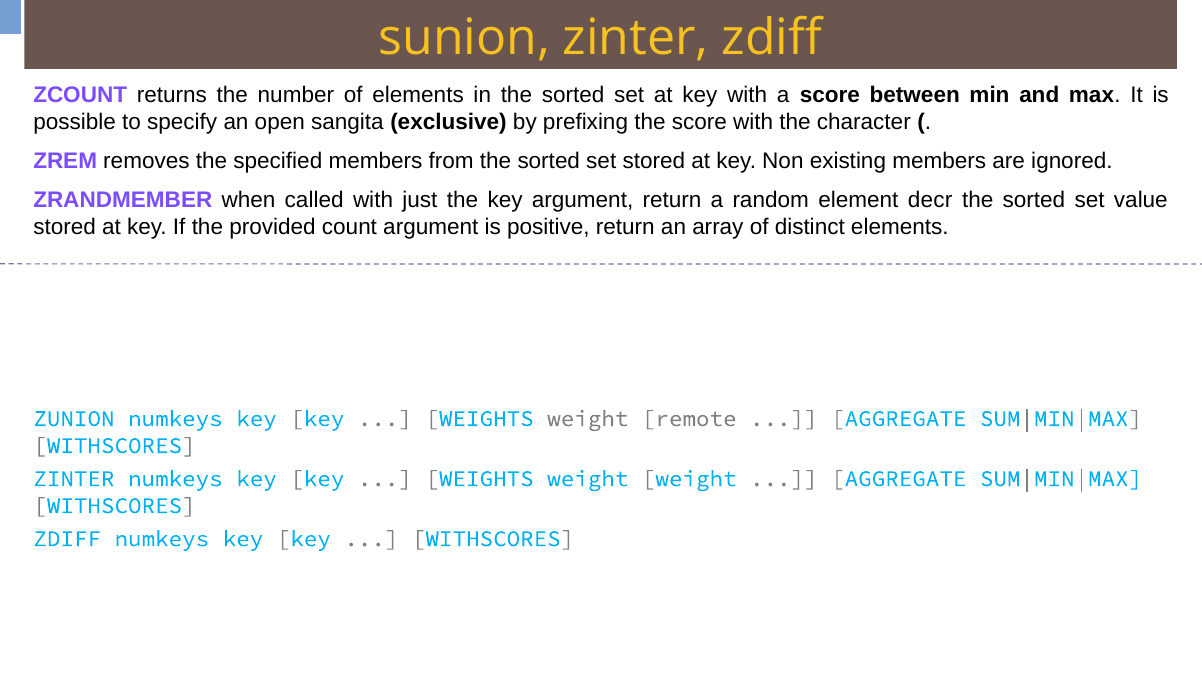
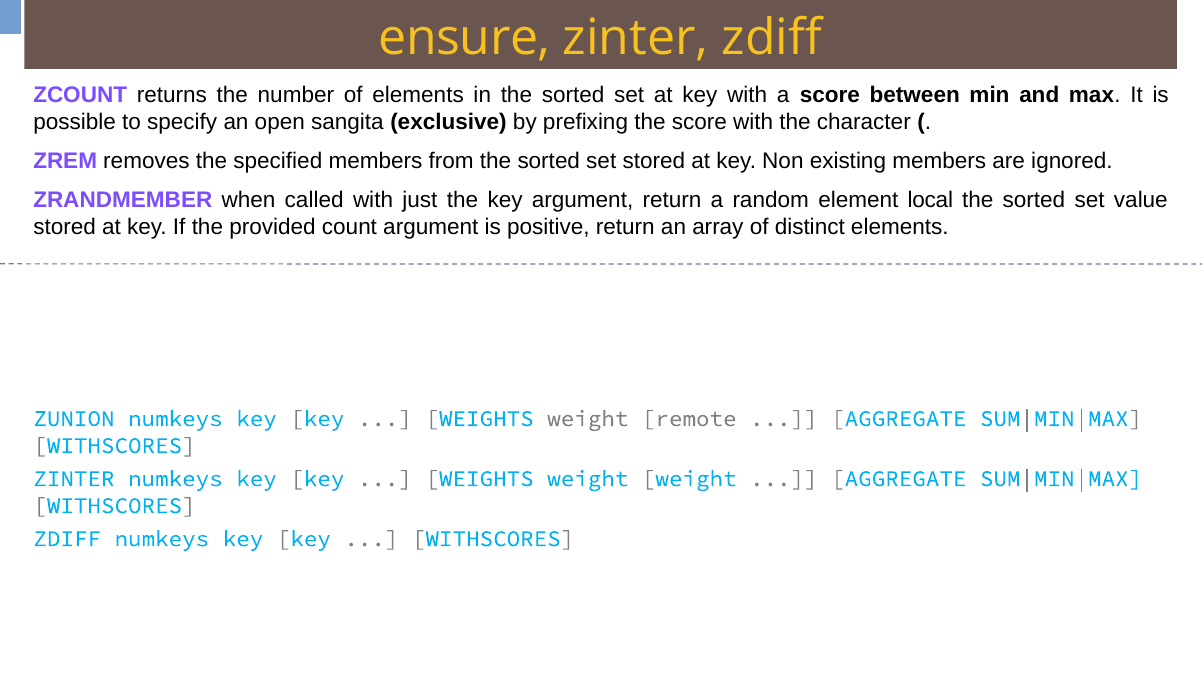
sunion: sunion -> ensure
decr: decr -> local
